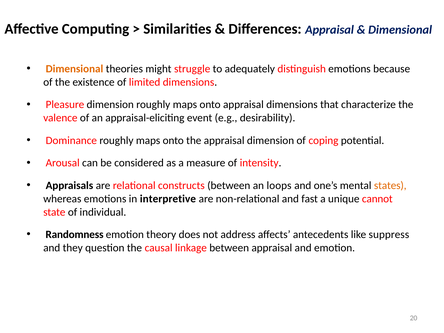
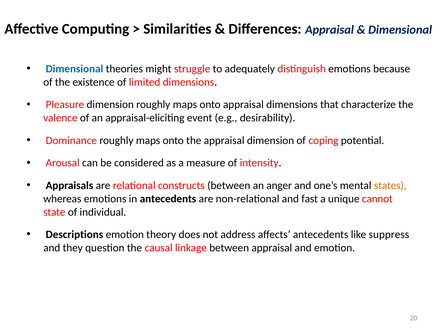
Dimensional at (74, 69) colour: orange -> blue
loops: loops -> anger
in interpretive: interpretive -> antecedents
Randomness: Randomness -> Descriptions
